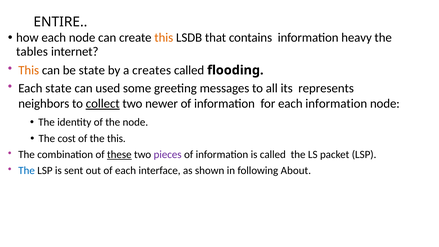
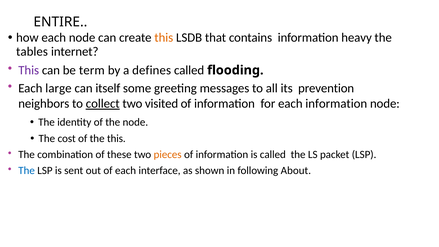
This at (29, 70) colour: orange -> purple
be state: state -> term
creates: creates -> defines
Each state: state -> large
used: used -> itself
represents: represents -> prevention
newer: newer -> visited
these underline: present -> none
pieces colour: purple -> orange
